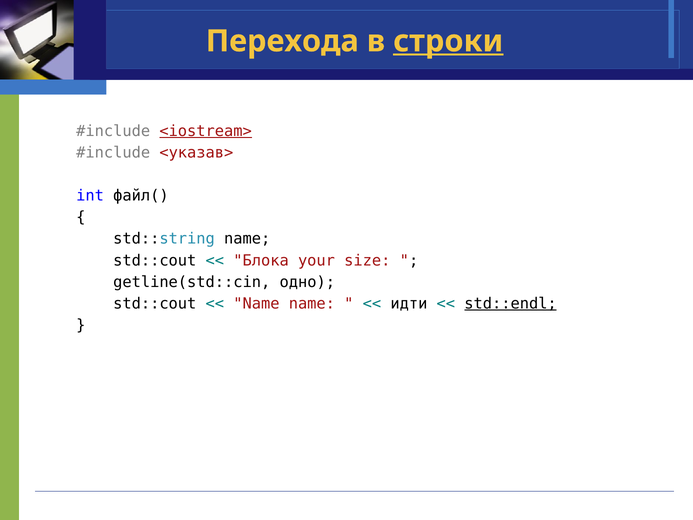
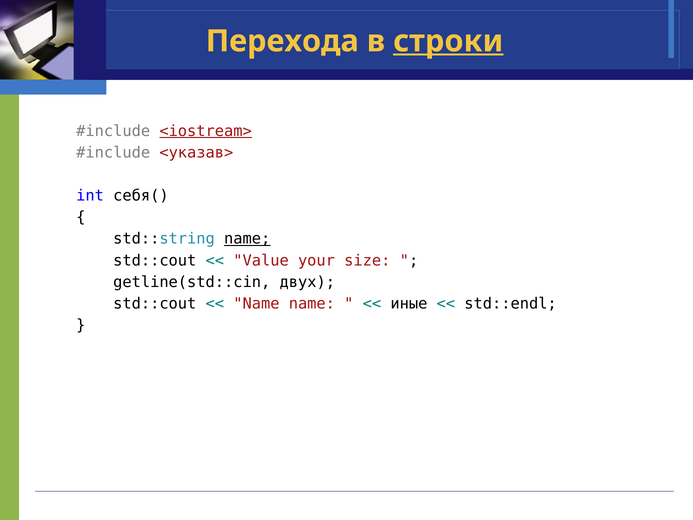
файл(: файл( -> себя(
name at (247, 239) underline: none -> present
Блока: Блока -> Value
одно: одно -> двух
идти: идти -> иные
std::endl underline: present -> none
